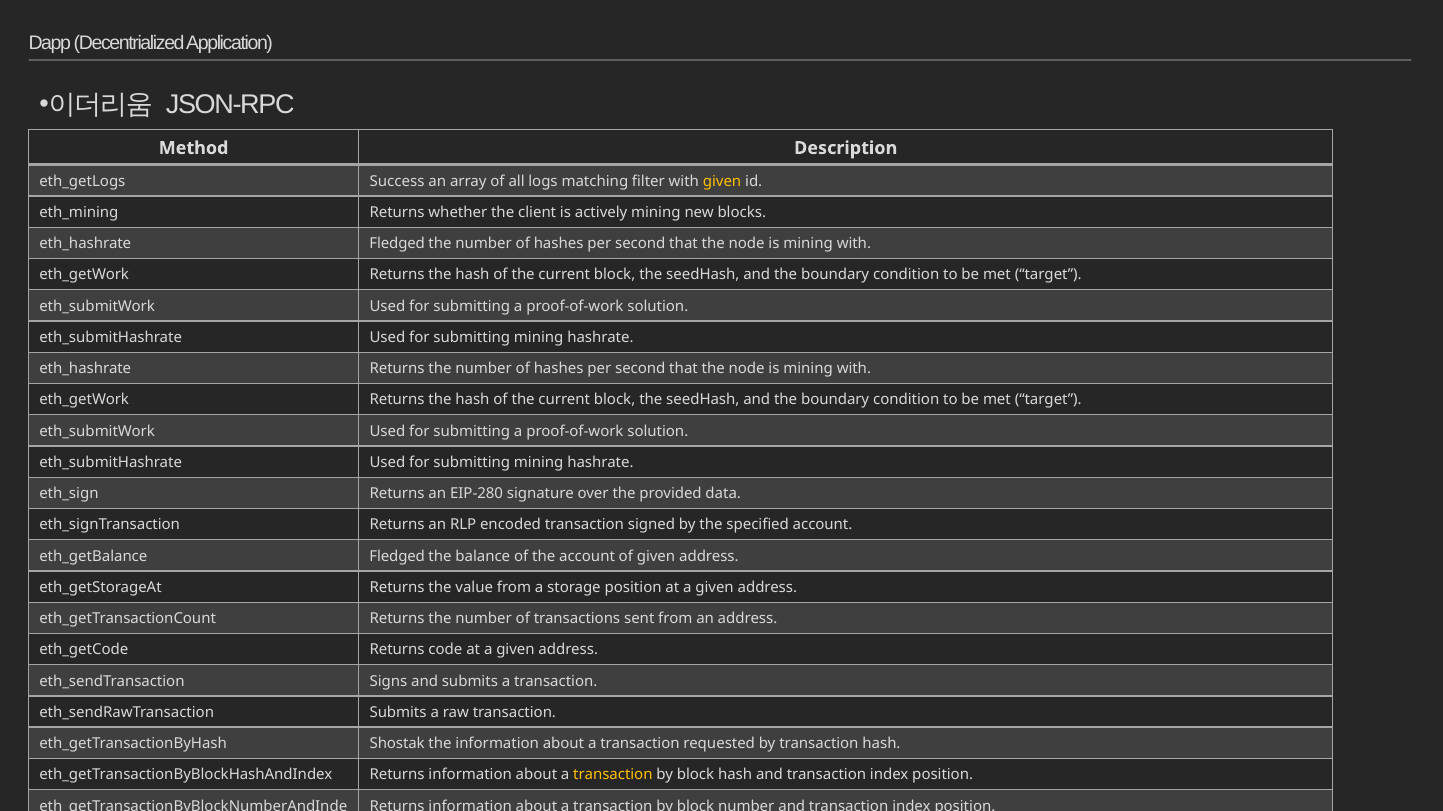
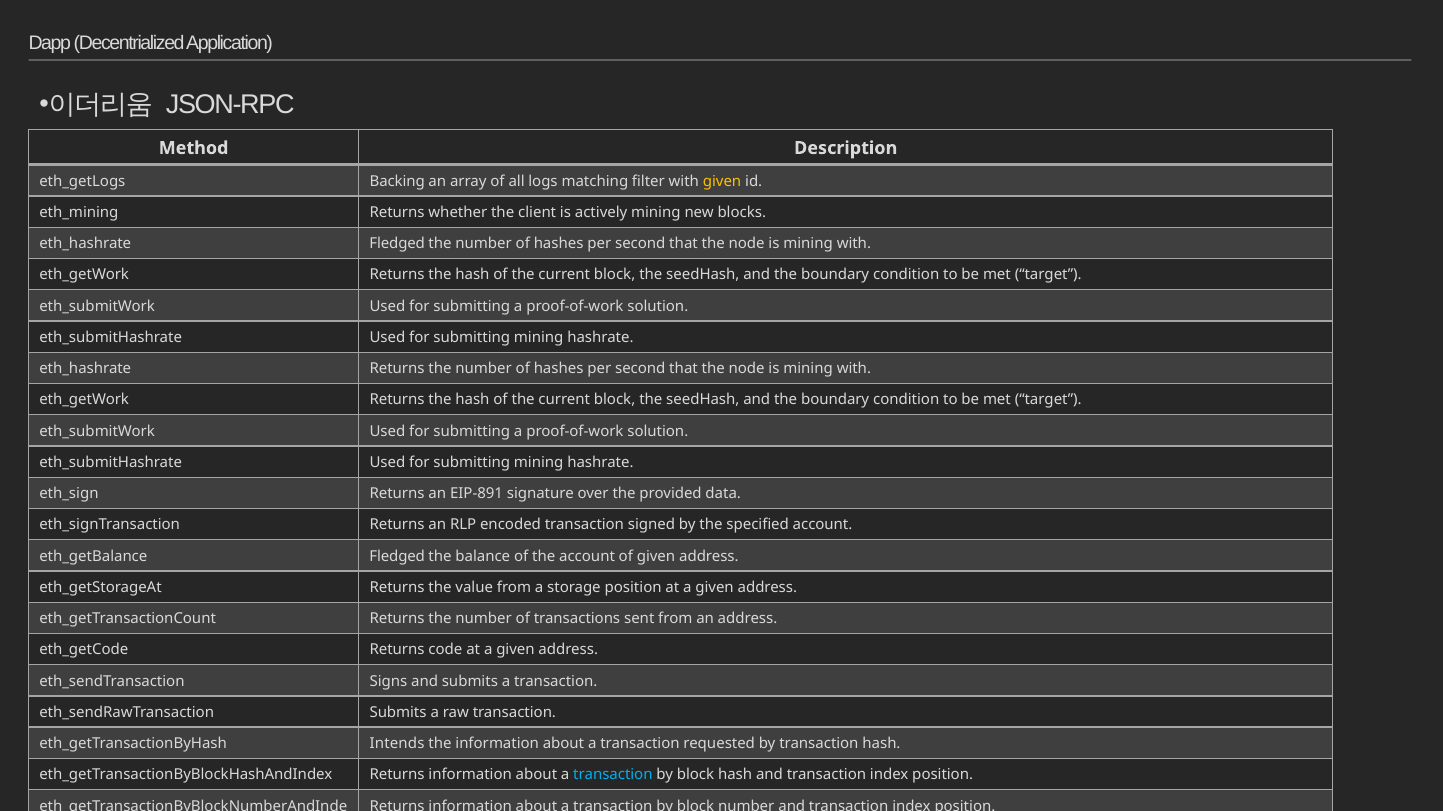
Success: Success -> Backing
EIP-280: EIP-280 -> EIP-891
Shostak: Shostak -> Intends
transaction at (613, 776) colour: yellow -> light blue
